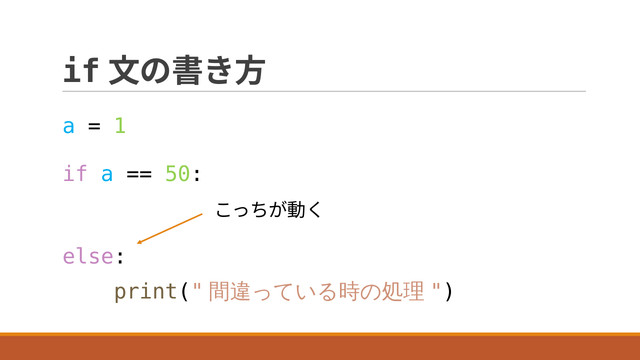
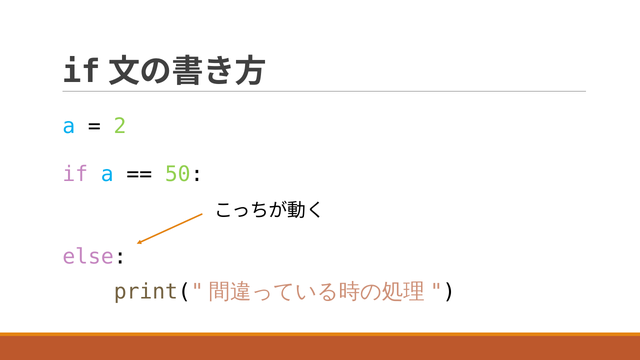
1: 1 -> 2
